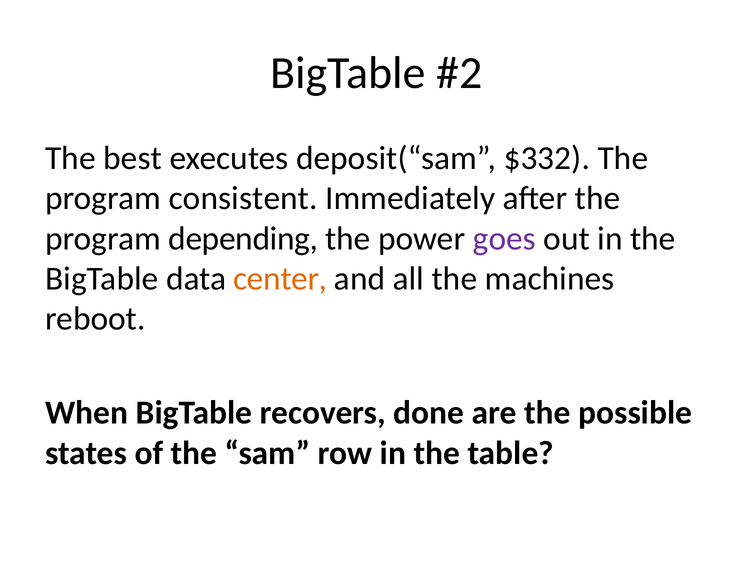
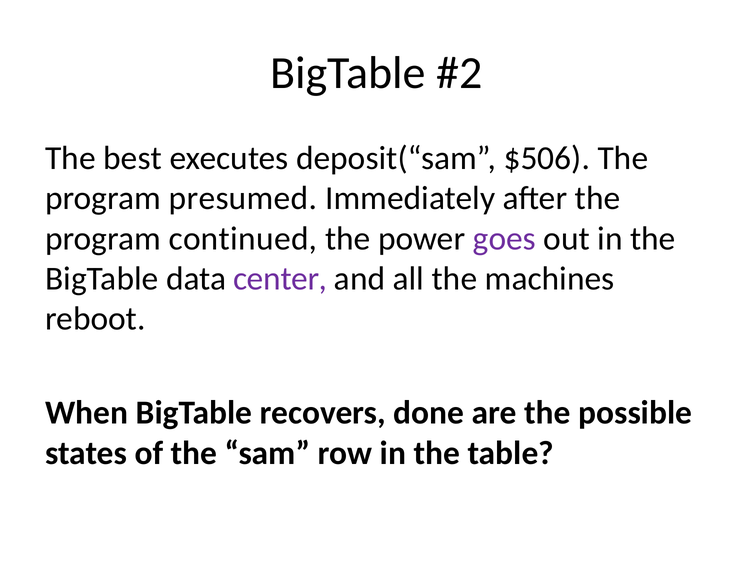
$332: $332 -> $506
consistent: consistent -> presumed
depending: depending -> continued
center colour: orange -> purple
